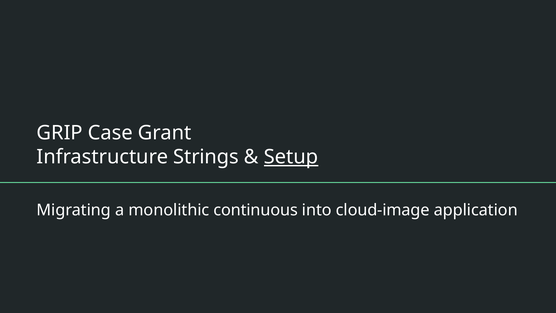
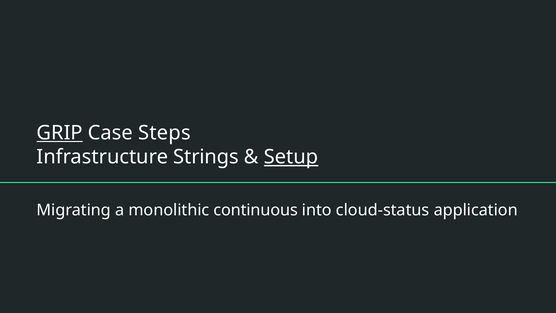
GRIP underline: none -> present
Grant: Grant -> Steps
cloud-image: cloud-image -> cloud-status
